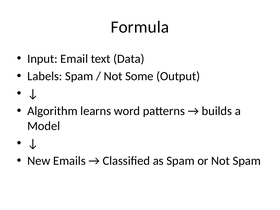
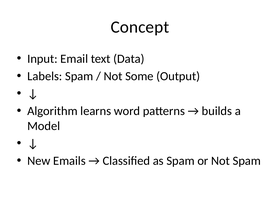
Formula: Formula -> Concept
